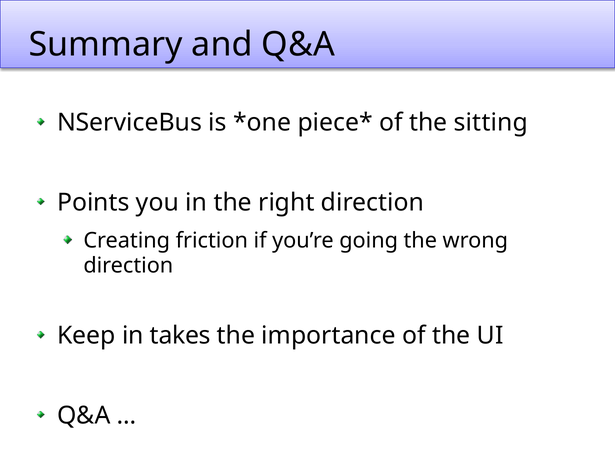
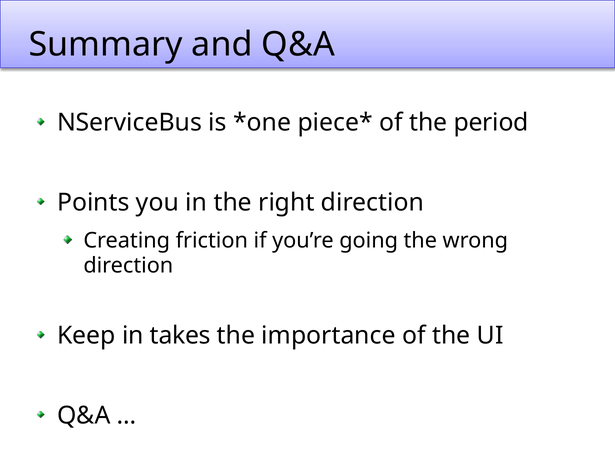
sitting: sitting -> period
